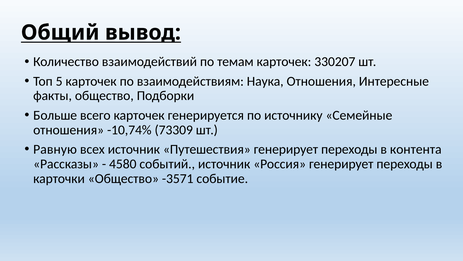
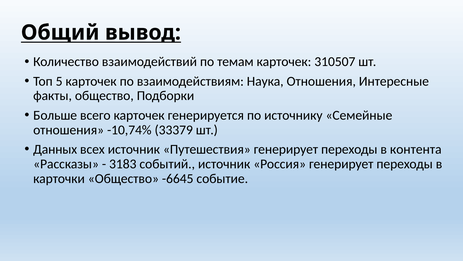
330207: 330207 -> 310507
73309: 73309 -> 33379
Равную: Равную -> Данных
4580: 4580 -> 3183
-3571: -3571 -> -6645
